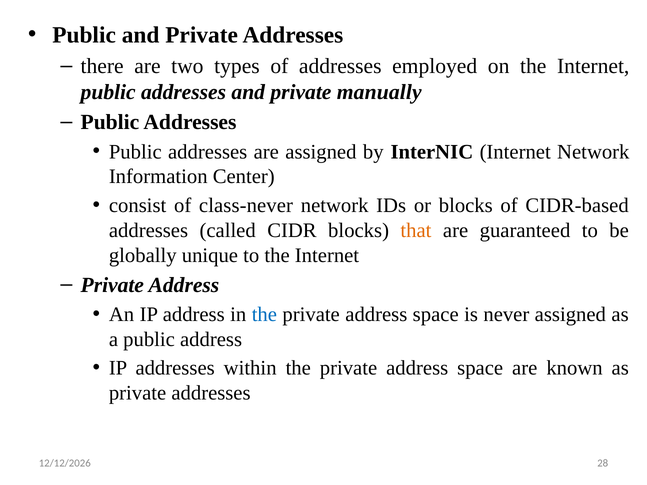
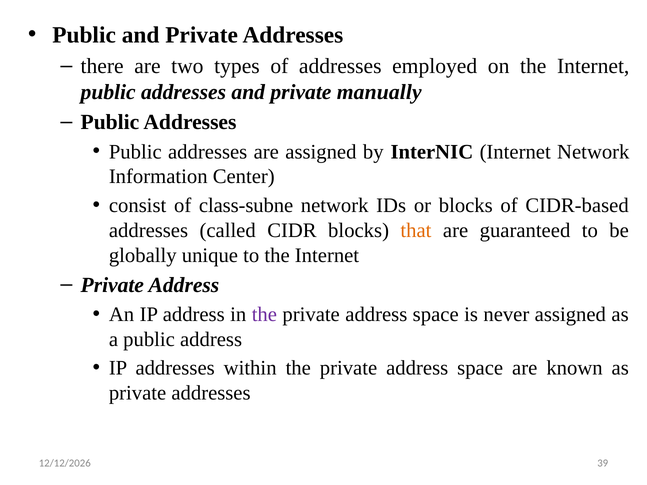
class-never: class-never -> class-subne
the at (264, 315) colour: blue -> purple
28: 28 -> 39
